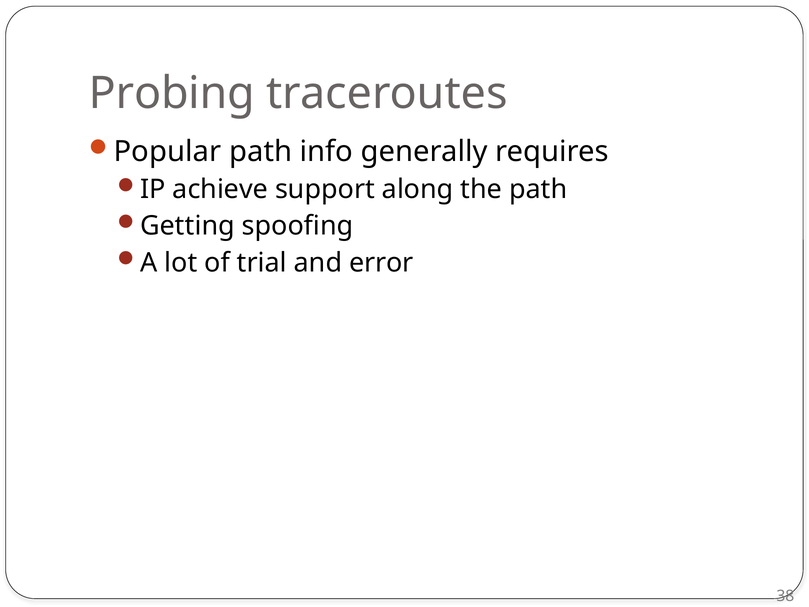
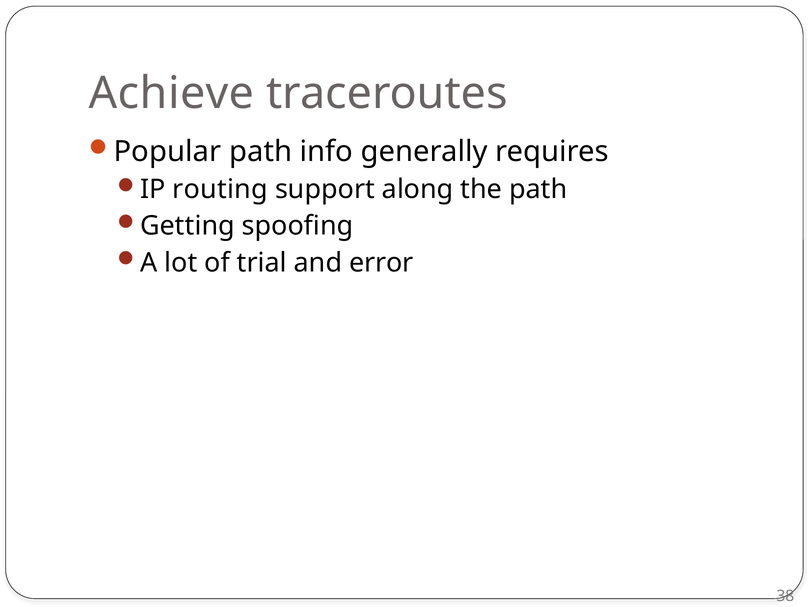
Probing: Probing -> Achieve
achieve: achieve -> routing
